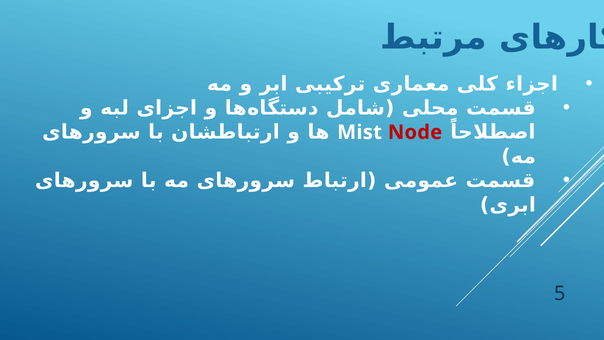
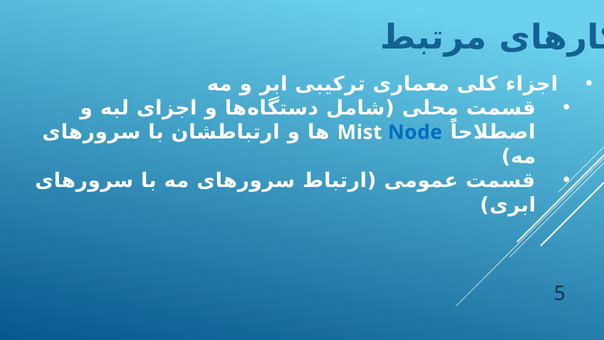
Node colour: red -> blue
